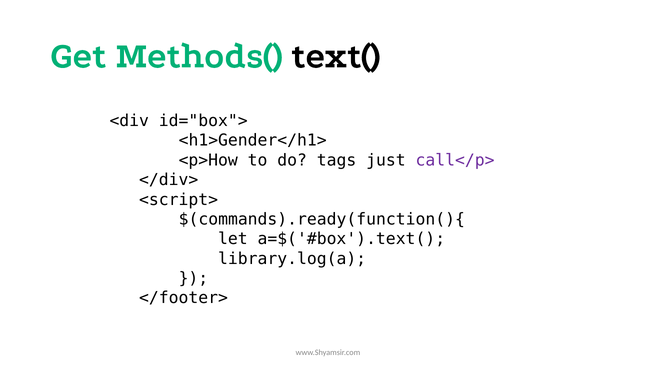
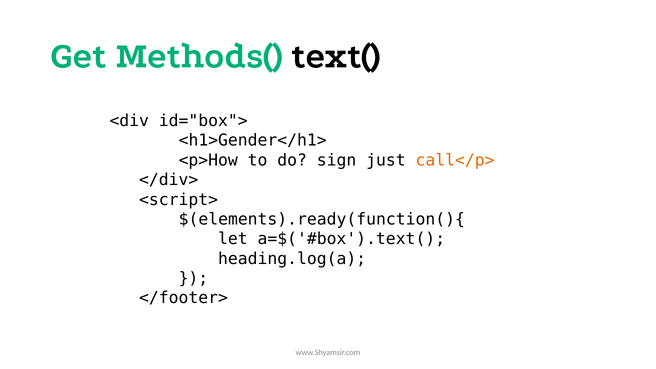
tags: tags -> sign
call</p> colour: purple -> orange
$(commands).ready(function(){: $(commands).ready(function(){ -> $(elements).ready(function(){
library.log(a: library.log(a -> heading.log(a
